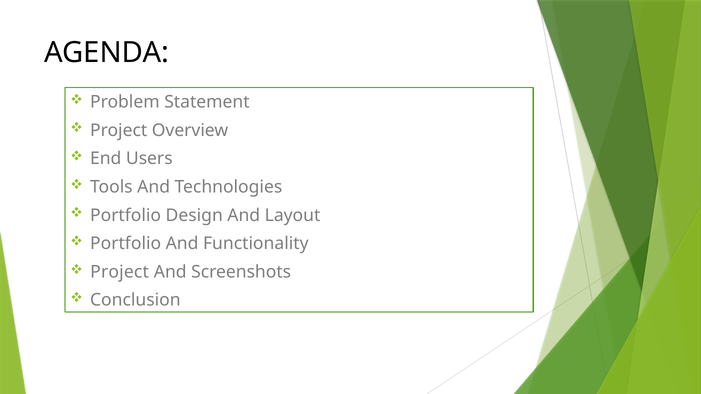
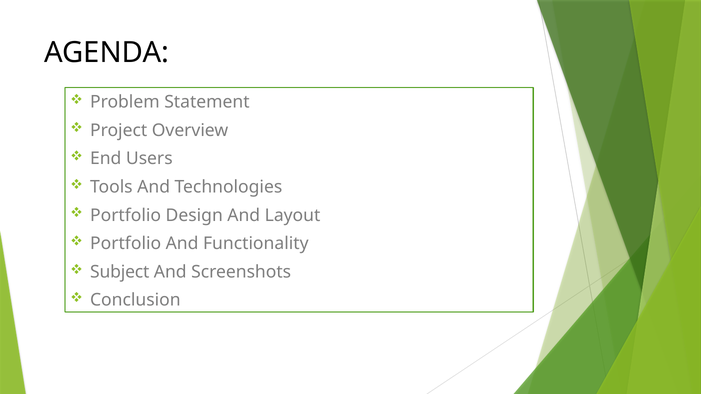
Project at (120, 272): Project -> Subject
